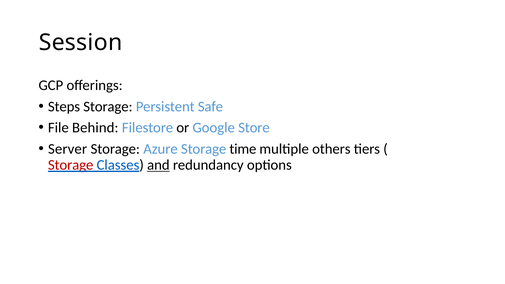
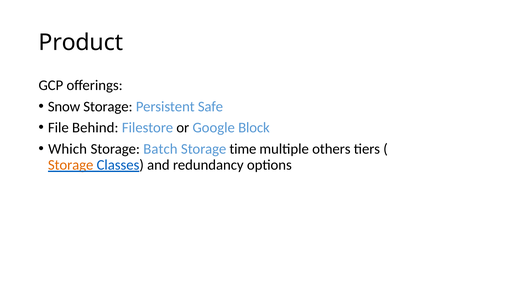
Session: Session -> Product
Steps: Steps -> Snow
Store: Store -> Block
Server: Server -> Which
Azure: Azure -> Batch
Storage at (71, 165) colour: red -> orange
and underline: present -> none
